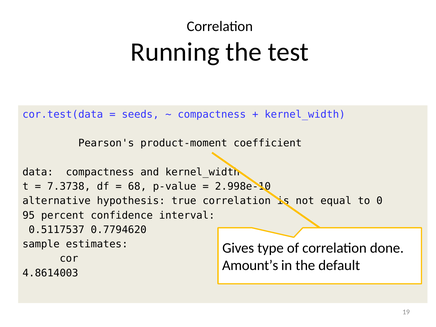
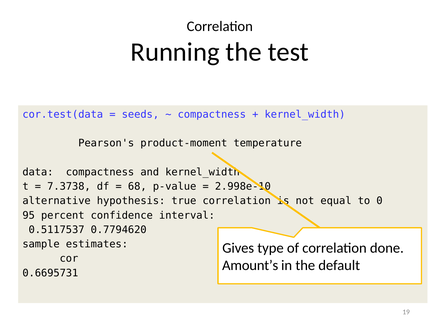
coefficient: coefficient -> temperature
4.8614003: 4.8614003 -> 0.6695731
